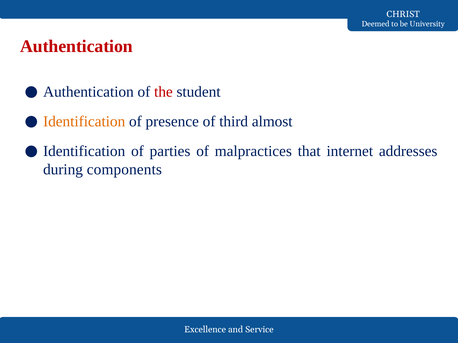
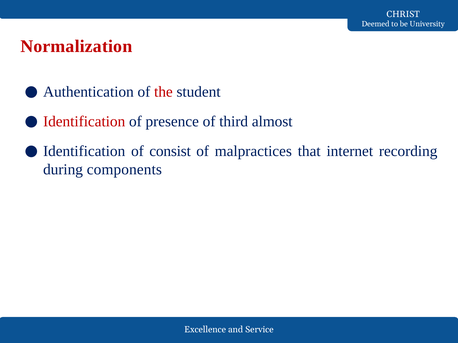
Authentication at (76, 46): Authentication -> Normalization
Identification at (84, 122) colour: orange -> red
parties: parties -> consist
addresses: addresses -> recording
